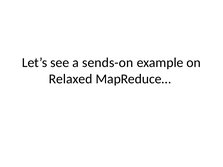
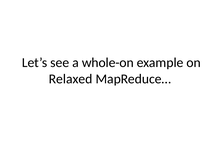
sends-on: sends-on -> whole-on
